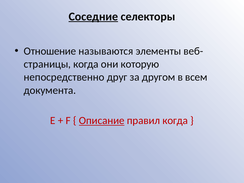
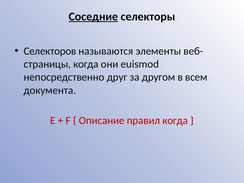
Отношение: Отношение -> Селекторов
которую: которую -> euismod
Описание underline: present -> none
